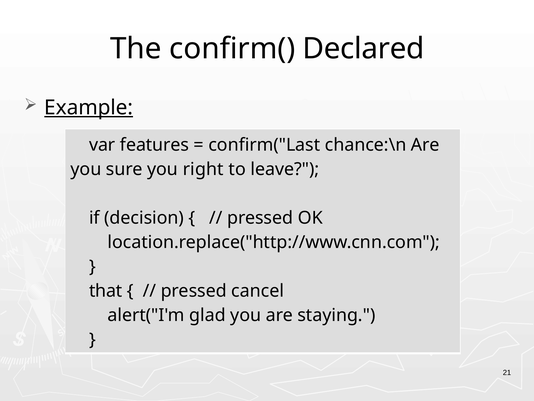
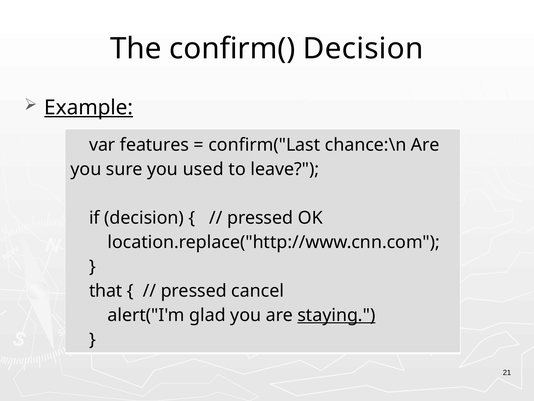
confirm( Declared: Declared -> Decision
right: right -> used
staying underline: none -> present
